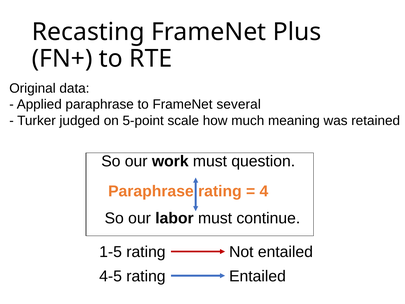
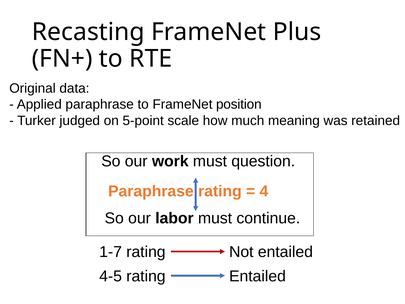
several: several -> position
1-5: 1-5 -> 1-7
